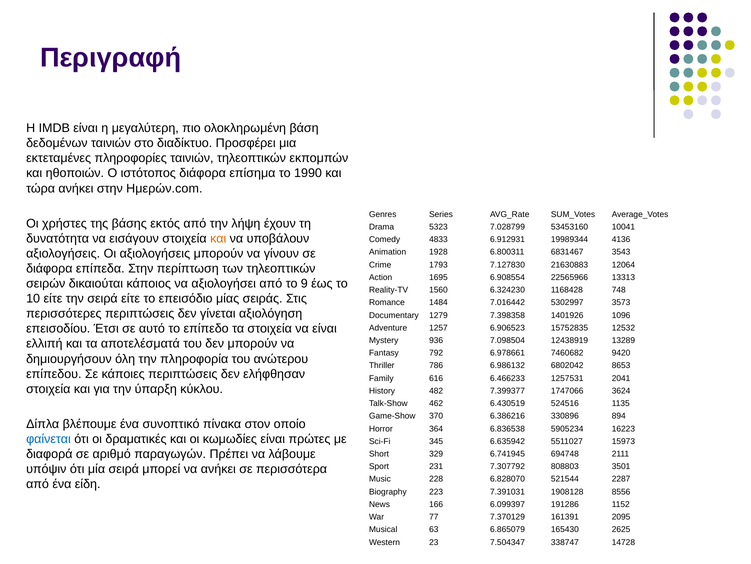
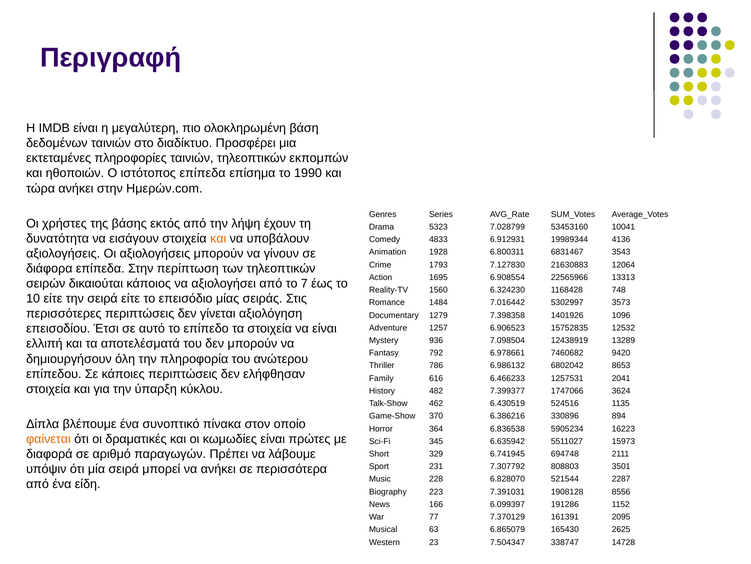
ιστότοπος διάφορα: διάφορα -> επίπεδα
9: 9 -> 7
φαίνεται colour: blue -> orange
